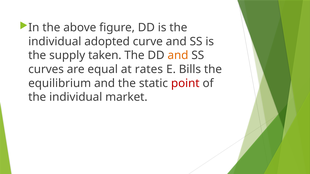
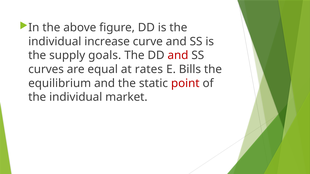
adopted: adopted -> increase
taken: taken -> goals
and at (178, 56) colour: orange -> red
